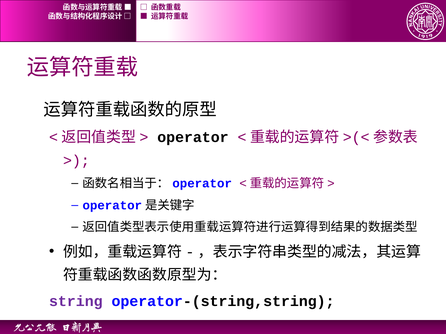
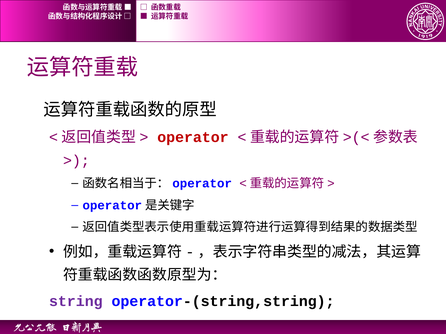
operator colour: black -> red
